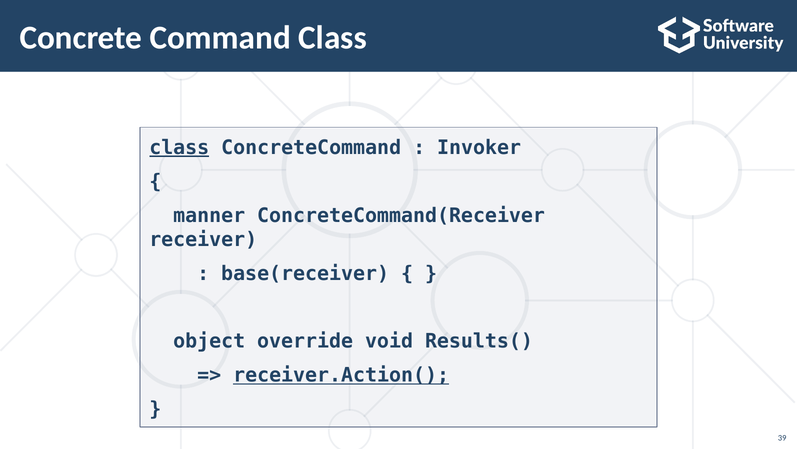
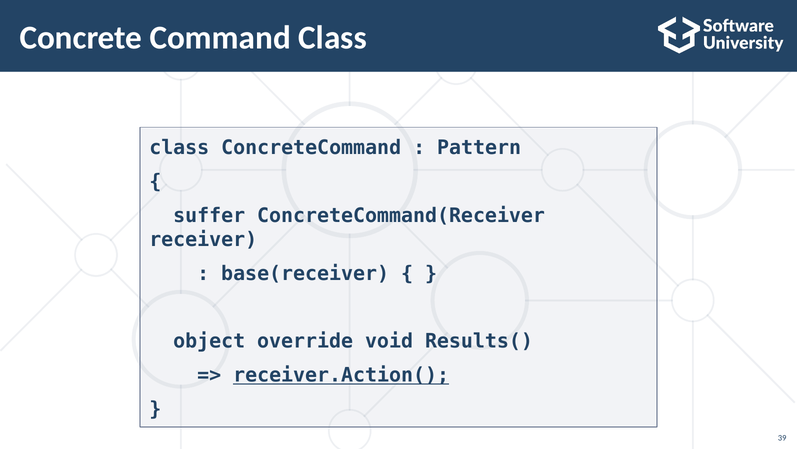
class at (179, 147) underline: present -> none
Invoker: Invoker -> Pattern
manner: manner -> suffer
